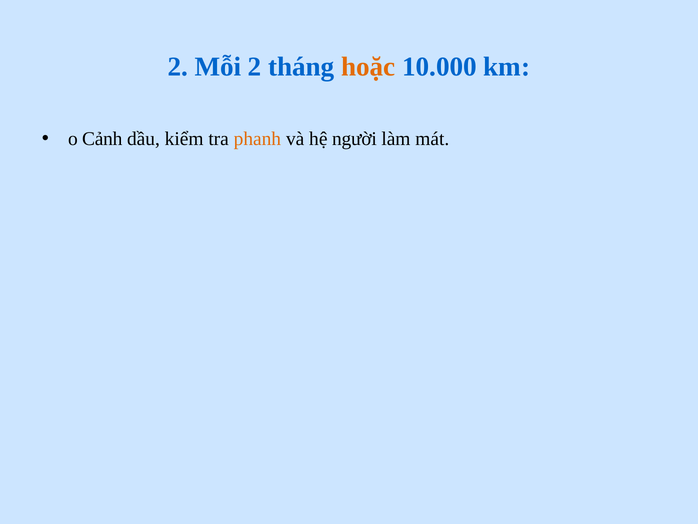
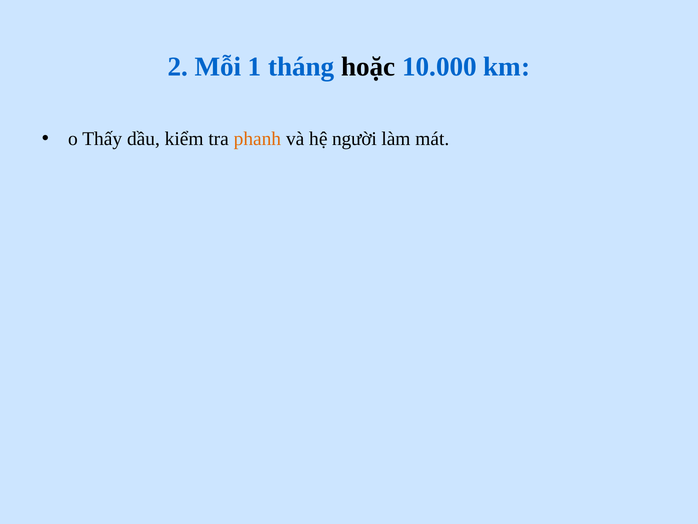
Mỗi 2: 2 -> 1
hoặc colour: orange -> black
Cảnh: Cảnh -> Thấy
